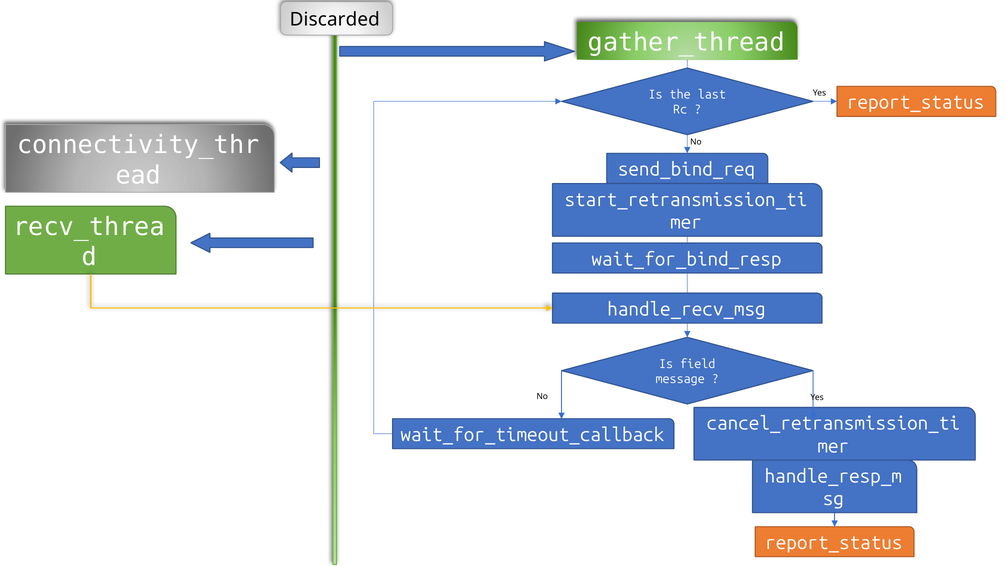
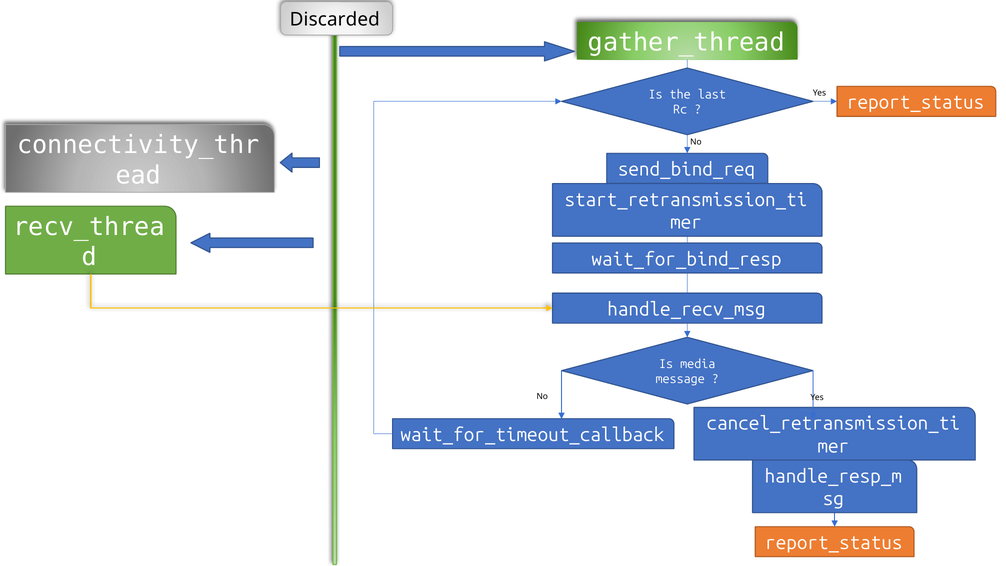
field: field -> media
